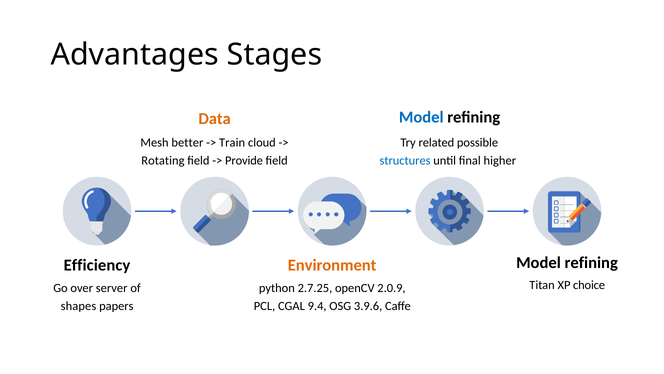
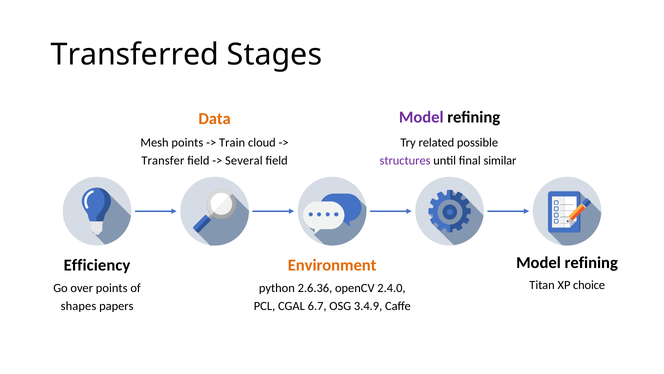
Advantages: Advantages -> Transferred
Model at (421, 117) colour: blue -> purple
Mesh better: better -> points
Rotating: Rotating -> Transfer
Provide: Provide -> Several
structures colour: blue -> purple
higher: higher -> similar
over server: server -> points
2.7.25: 2.7.25 -> 2.6.36
2.0.9: 2.0.9 -> 2.4.0
9.4: 9.4 -> 6.7
3.9.6: 3.9.6 -> 3.4.9
